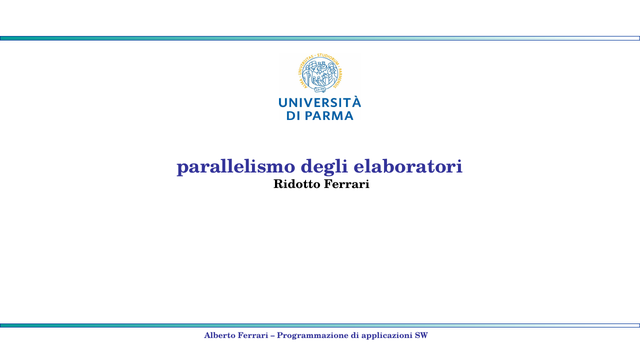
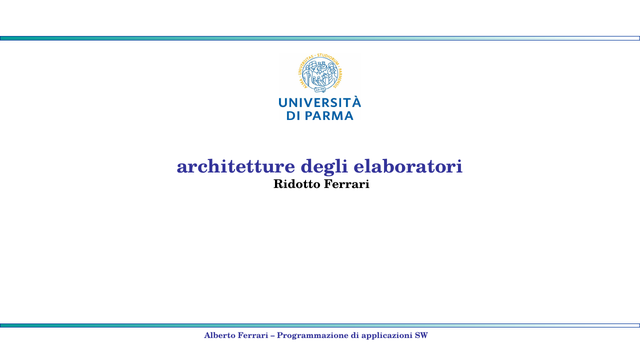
parallelismo: parallelismo -> architetture
